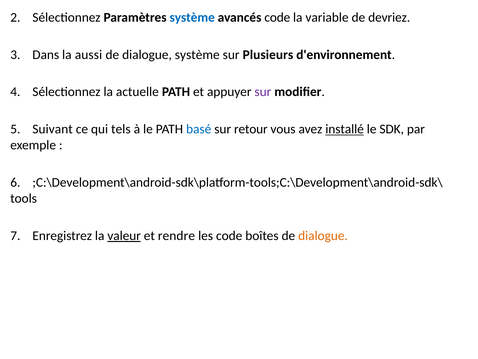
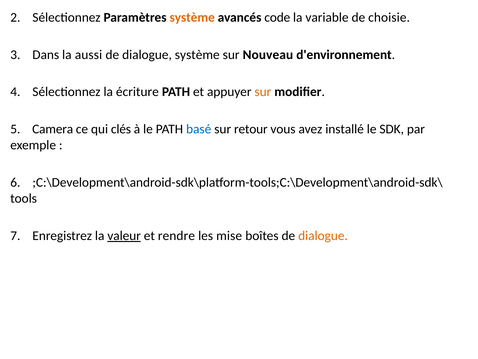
système at (192, 17) colour: blue -> orange
devriez: devriez -> choisie
Plusieurs: Plusieurs -> Nouveau
actuelle: actuelle -> écriture
sur at (263, 92) colour: purple -> orange
Suivant: Suivant -> Camera
tels: tels -> clés
installé underline: present -> none
les code: code -> mise
